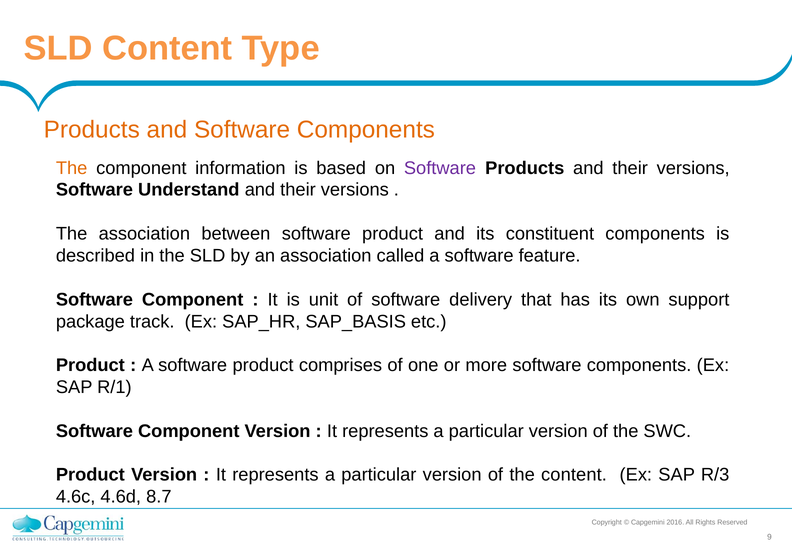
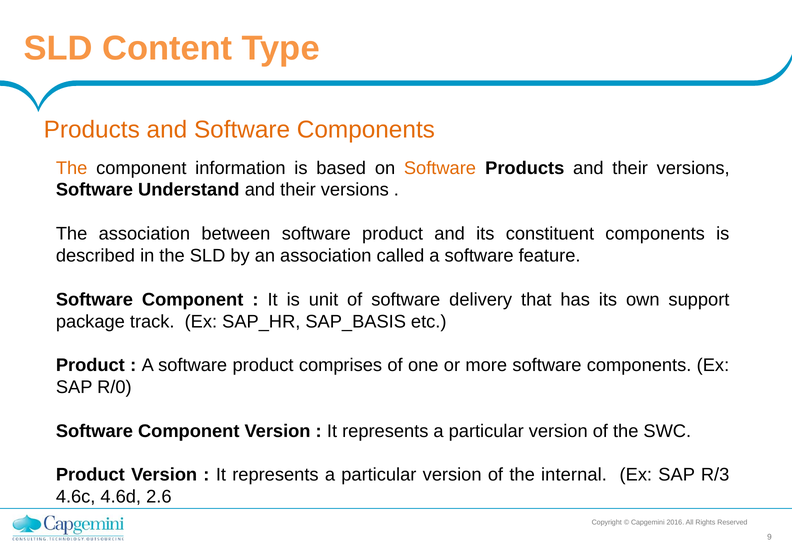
Software at (440, 168) colour: purple -> orange
R/1: R/1 -> R/0
the content: content -> internal
8.7: 8.7 -> 2.6
